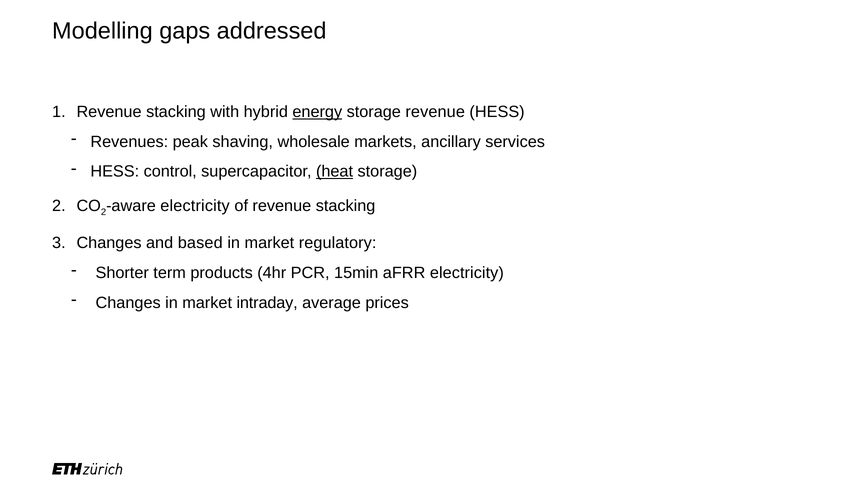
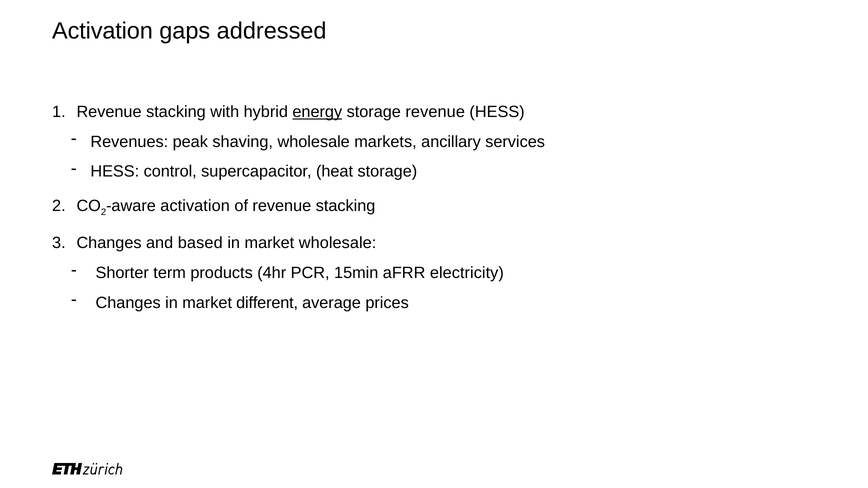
Modelling at (102, 31): Modelling -> Activation
heat underline: present -> none
electricity at (195, 206): electricity -> activation
market regulatory: regulatory -> wholesale
intraday: intraday -> different
